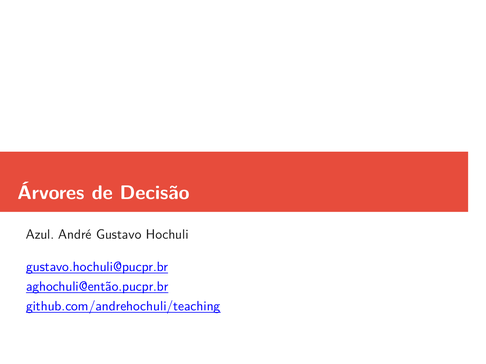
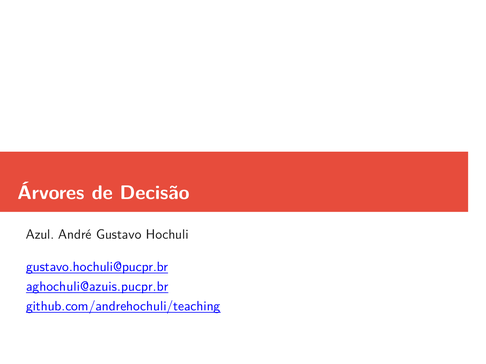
aghochuli@então.pucpr.br: aghochuli@então.pucpr.br -> aghochuli@azuis.pucpr.br
